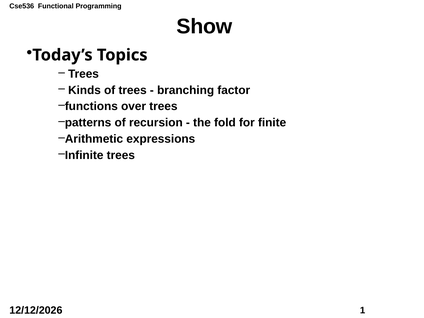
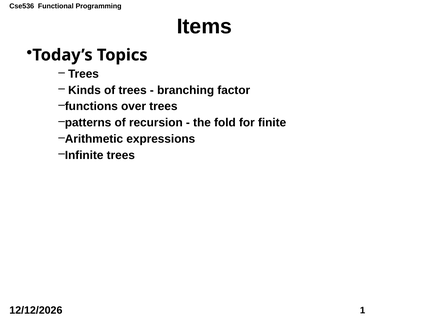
Show: Show -> Items
